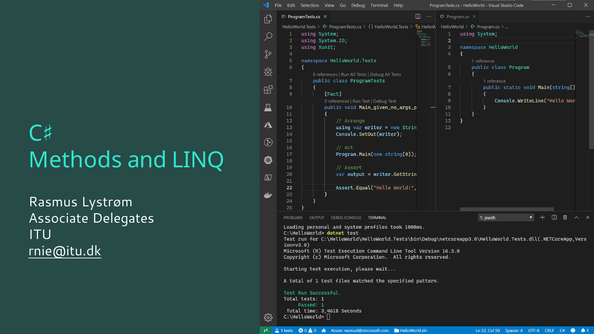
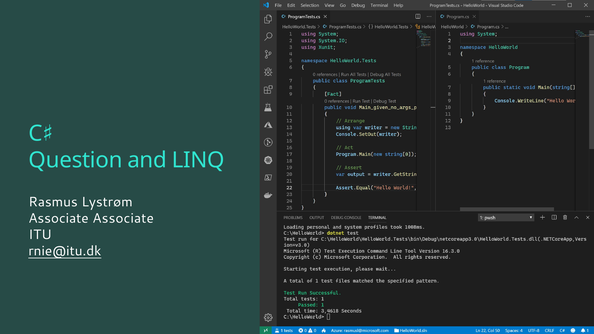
Methods: Methods -> Question
Associate Delegates: Delegates -> Associate
